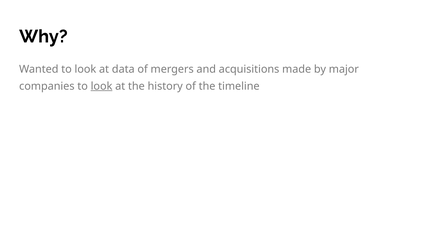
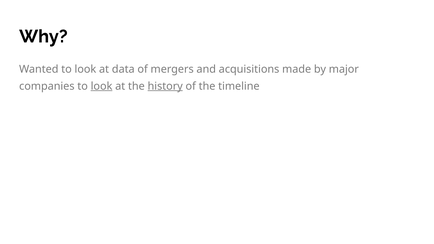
history underline: none -> present
